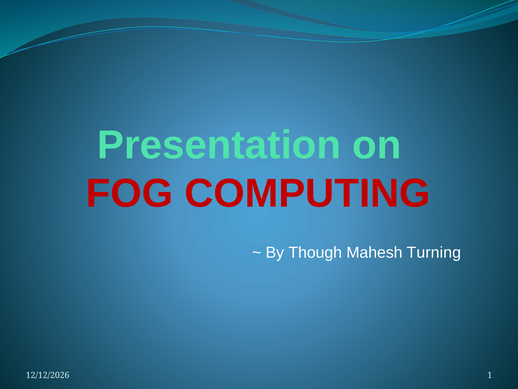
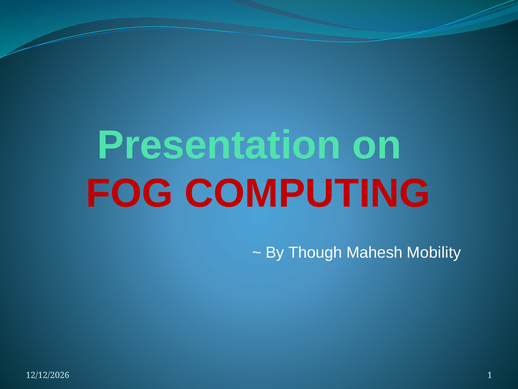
Turning: Turning -> Mobility
